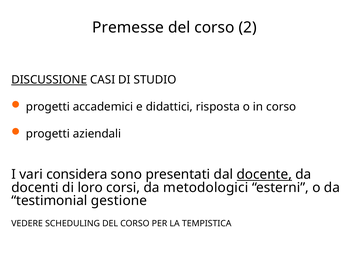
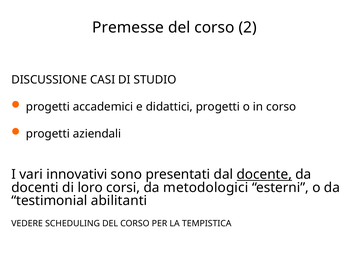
DISCUSSIONE underline: present -> none
didattici risposta: risposta -> progetti
considera: considera -> innovativi
gestione: gestione -> abilitanti
